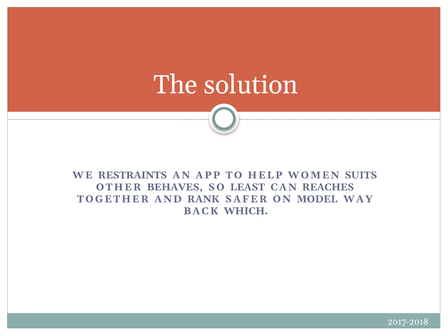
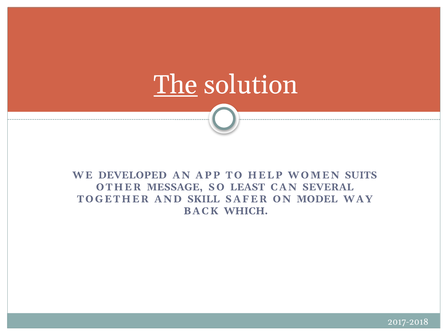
The underline: none -> present
RESTRAINTS: RESTRAINTS -> DEVELOPED
BEHAVES: BEHAVES -> MESSAGE
REACHES: REACHES -> SEVERAL
RANK: RANK -> SKILL
